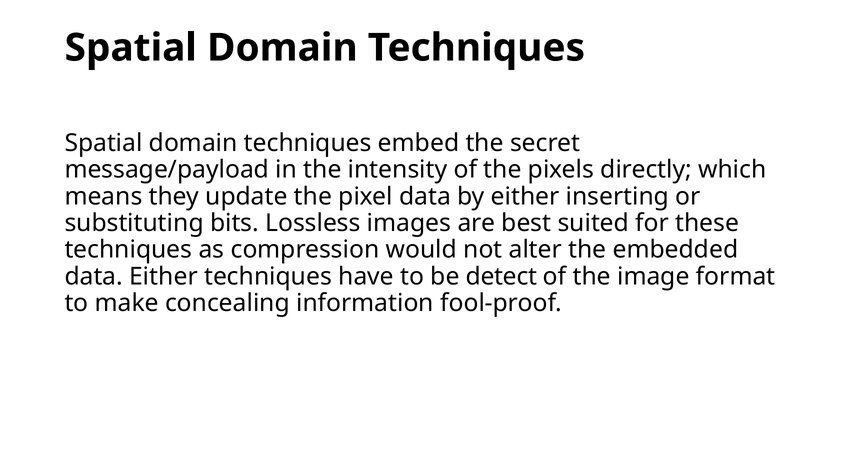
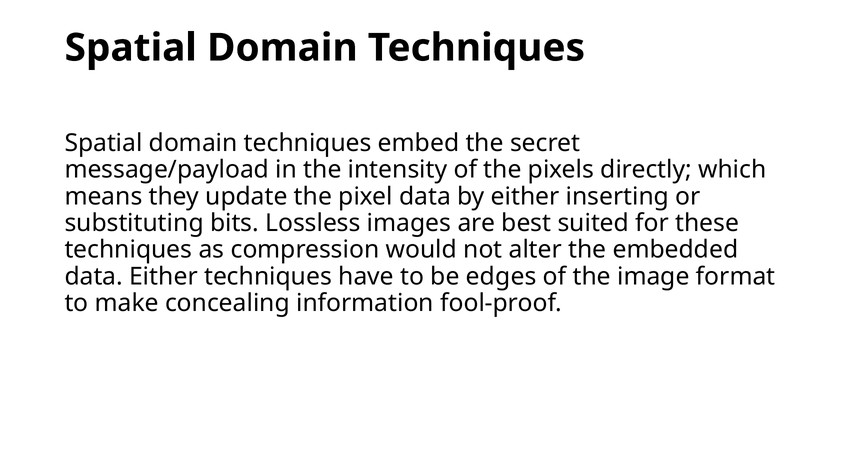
detect: detect -> edges
